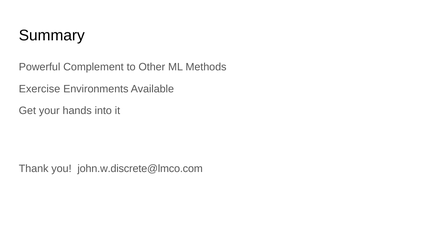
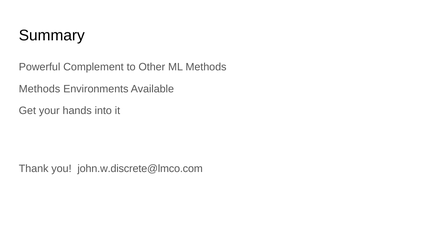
Exercise at (40, 89): Exercise -> Methods
